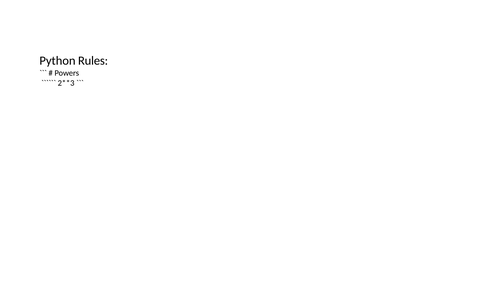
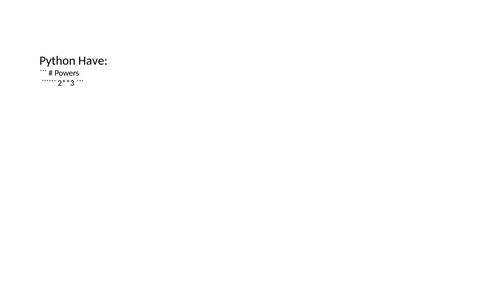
Rules: Rules -> Have
